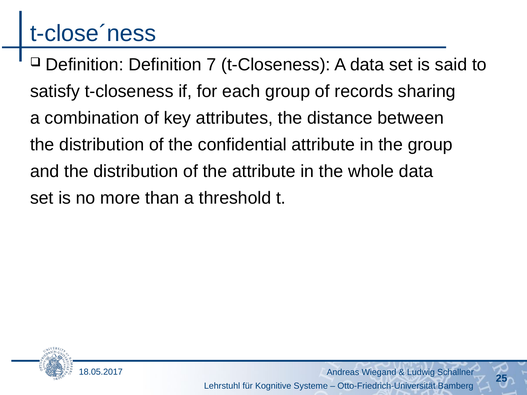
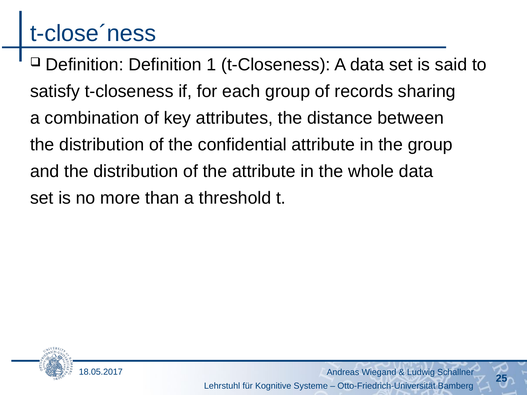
7: 7 -> 1
